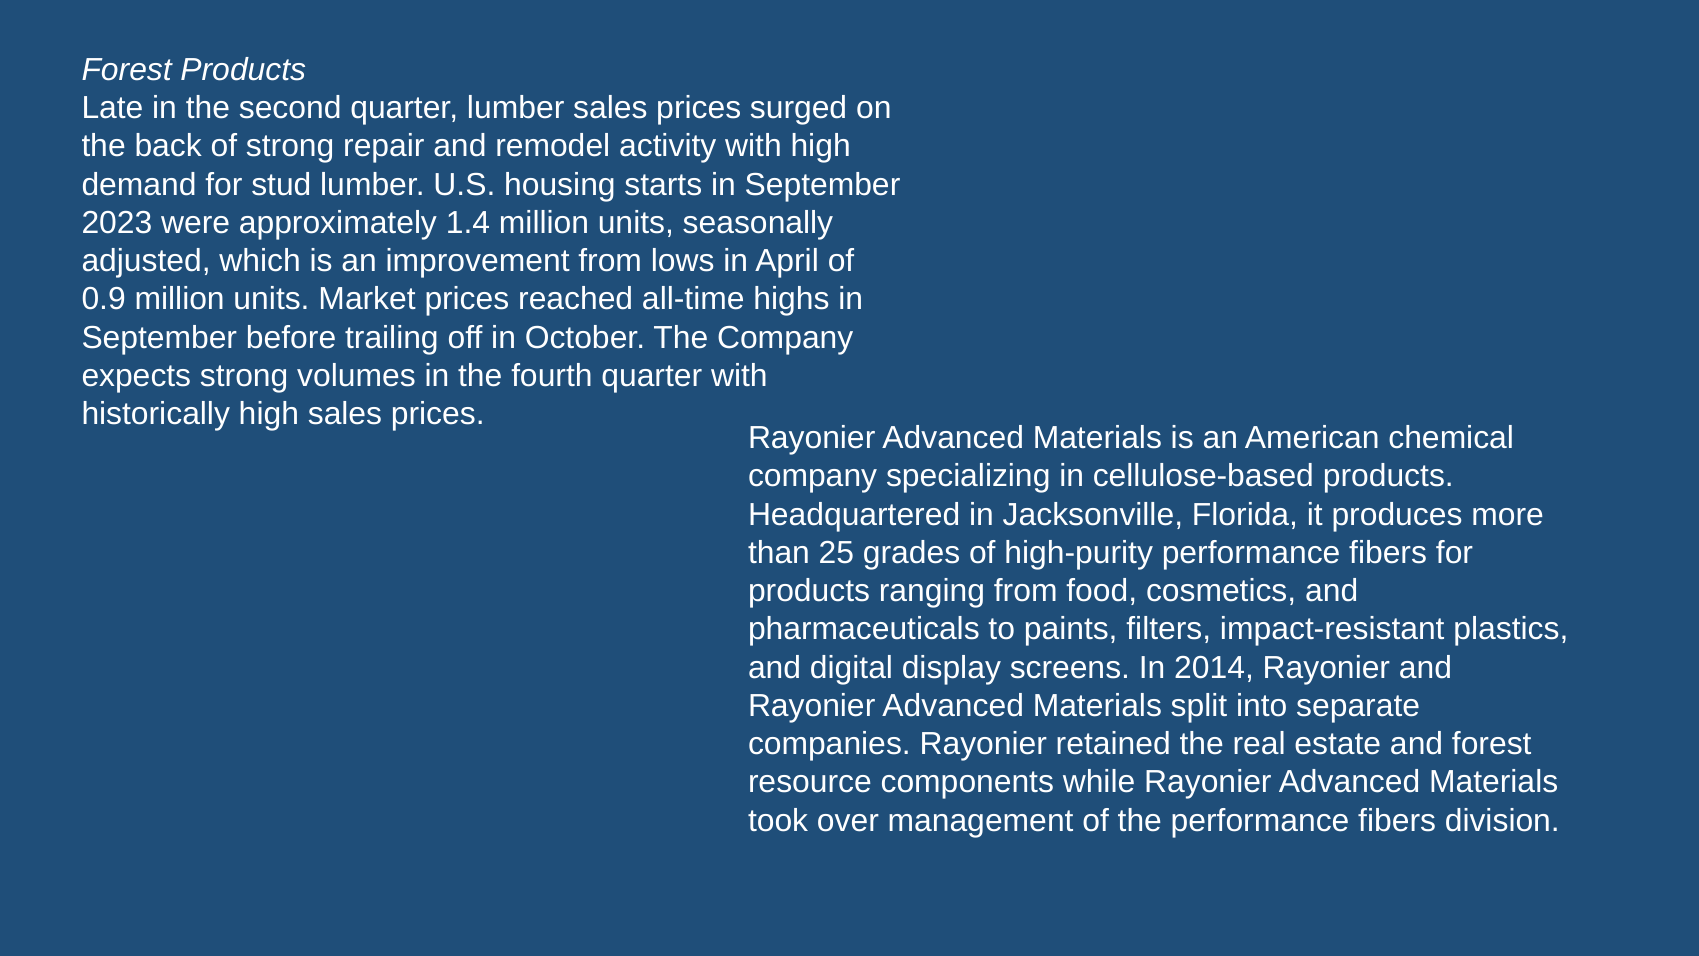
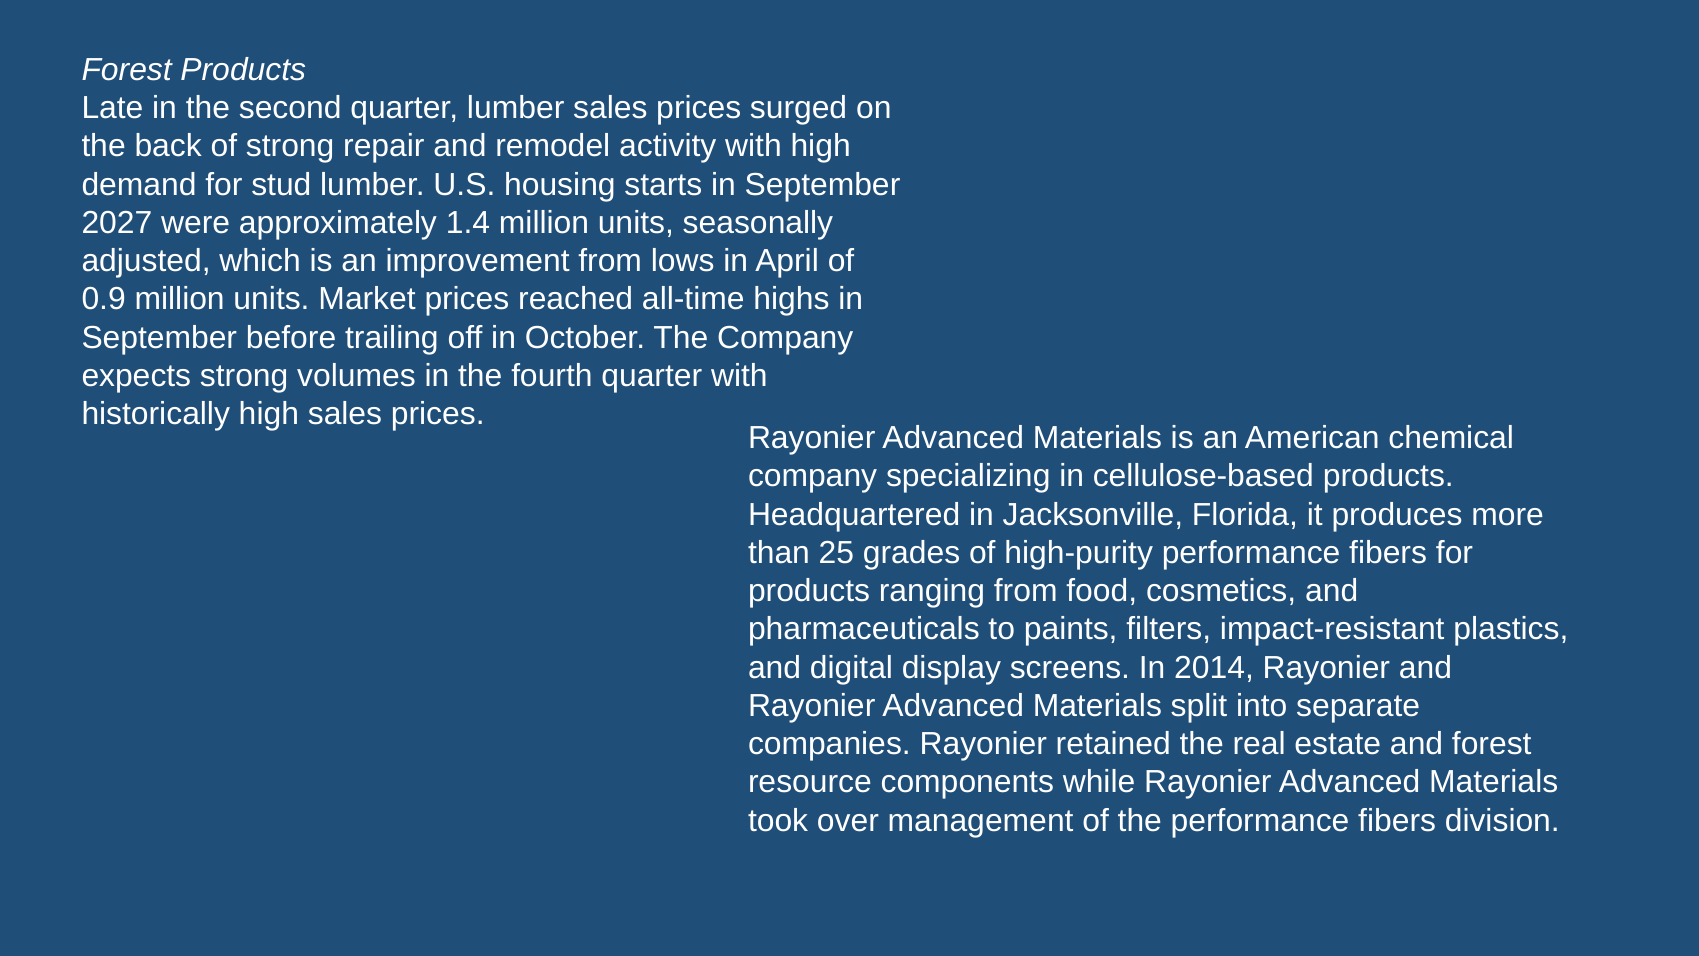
2023: 2023 -> 2027
